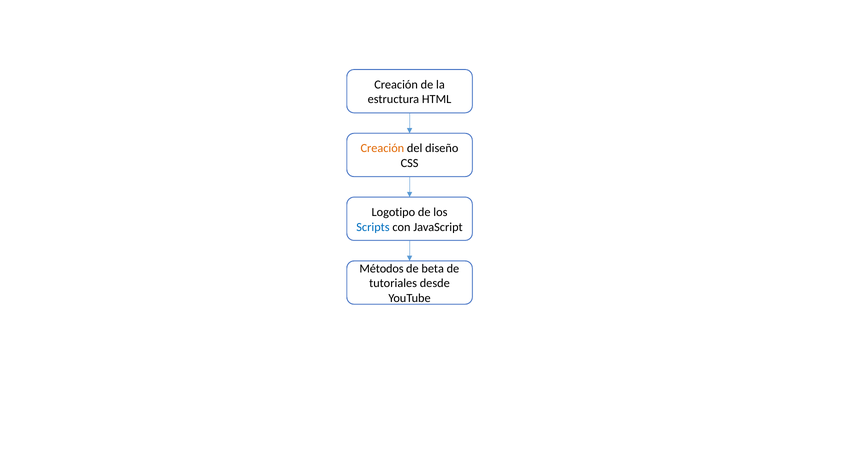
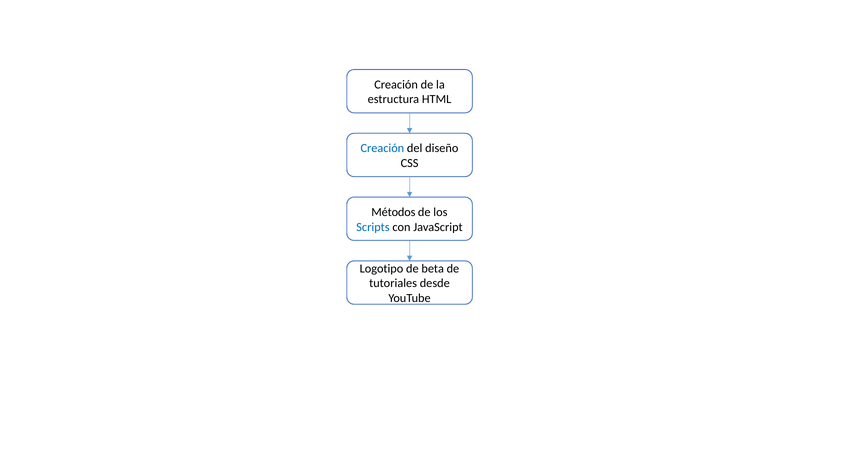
Creación at (382, 148) colour: orange -> blue
Logotipo: Logotipo -> Métodos
Métodos: Métodos -> Logotipo
